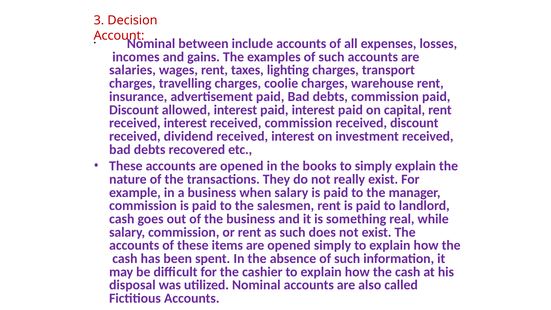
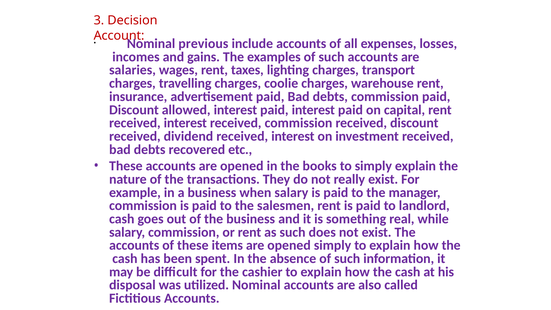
between: between -> previous
